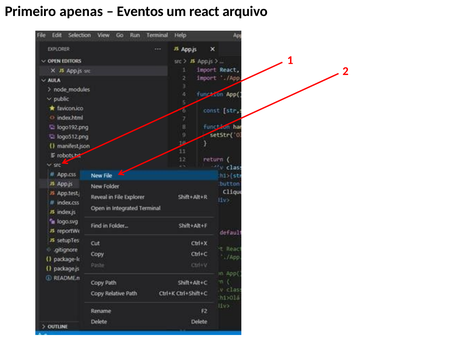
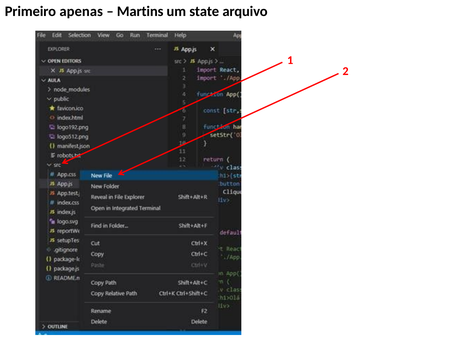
Eventos: Eventos -> Martins
react: react -> state
